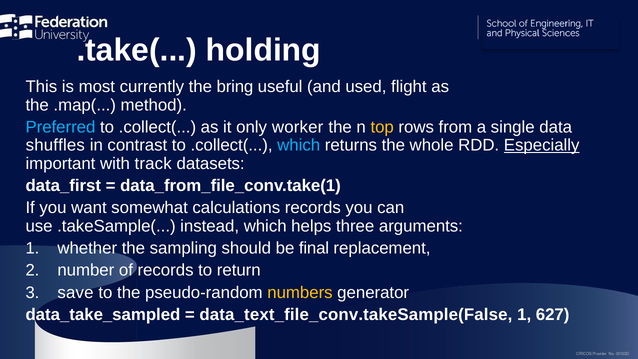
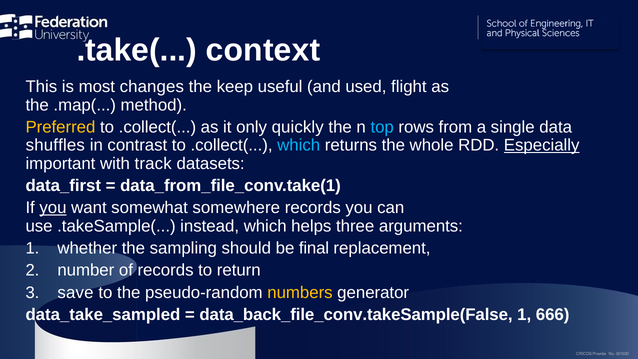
holding: holding -> context
currently: currently -> changes
bring: bring -> keep
Preferred colour: light blue -> yellow
worker: worker -> quickly
top colour: yellow -> light blue
you at (53, 208) underline: none -> present
calculations: calculations -> somewhere
data_text_file_conv.takeSample(False: data_text_file_conv.takeSample(False -> data_back_file_conv.takeSample(False
627: 627 -> 666
